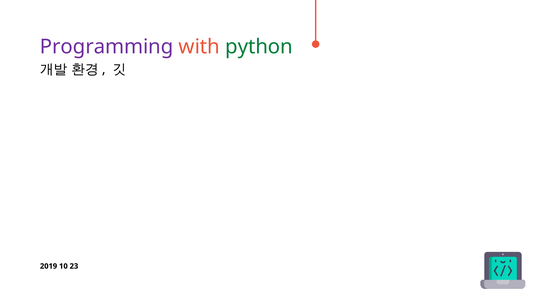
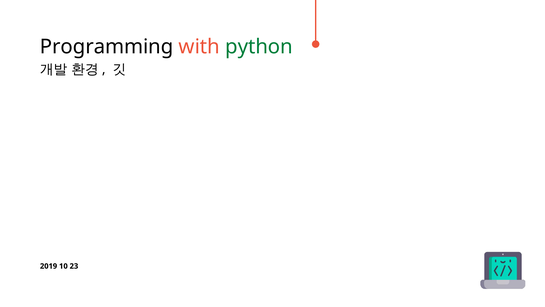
Programming colour: purple -> black
